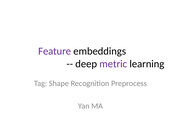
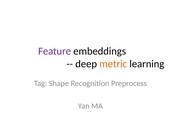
metric colour: purple -> orange
